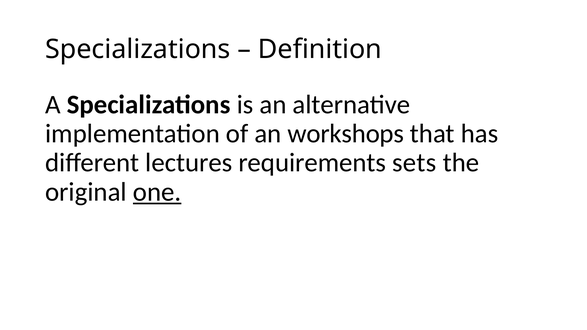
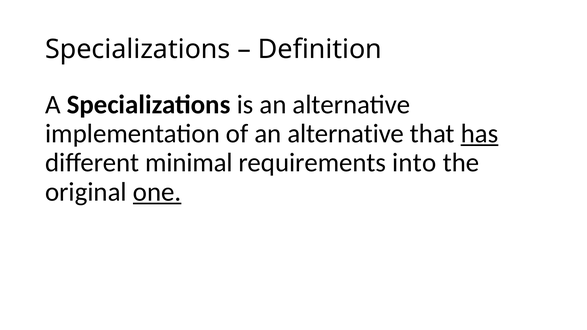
of an workshops: workshops -> alternative
has underline: none -> present
lectures: lectures -> minimal
sets: sets -> into
